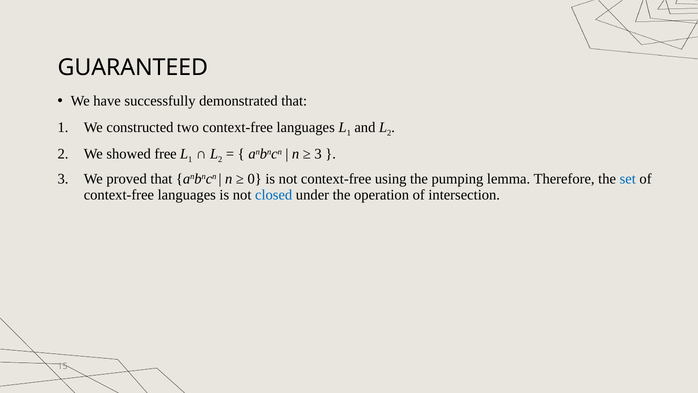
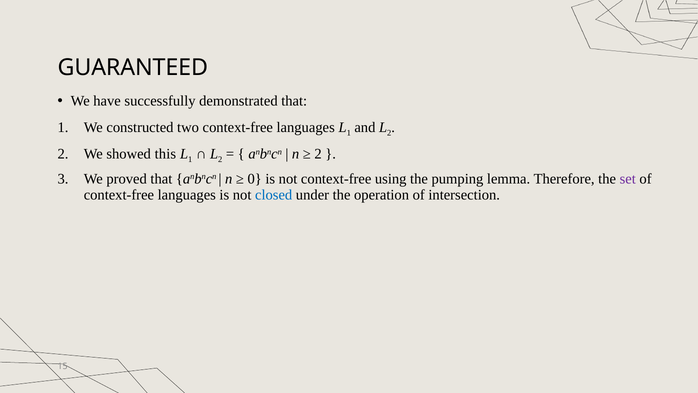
free: free -> this
3 at (318, 154): 3 -> 2
set colour: blue -> purple
